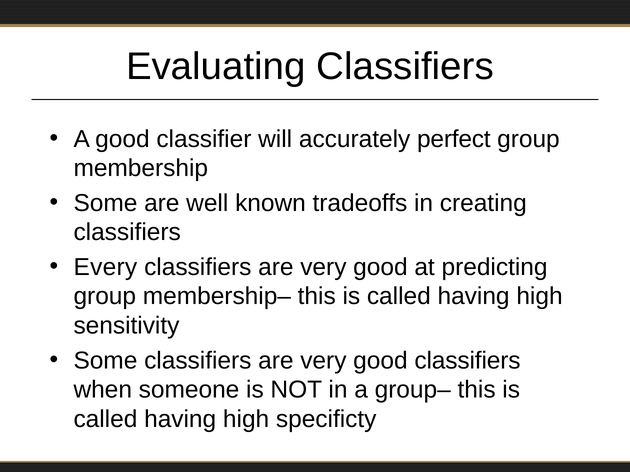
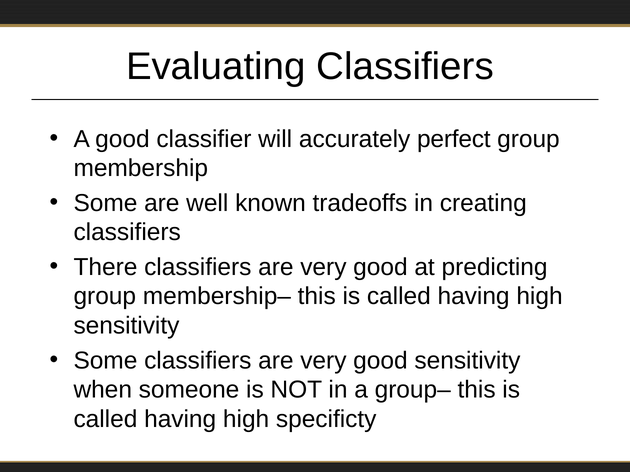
Every: Every -> There
good classifiers: classifiers -> sensitivity
